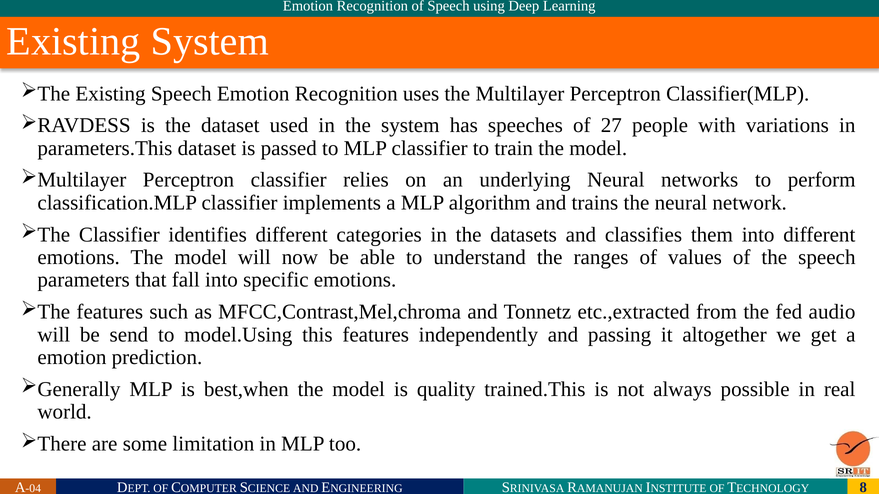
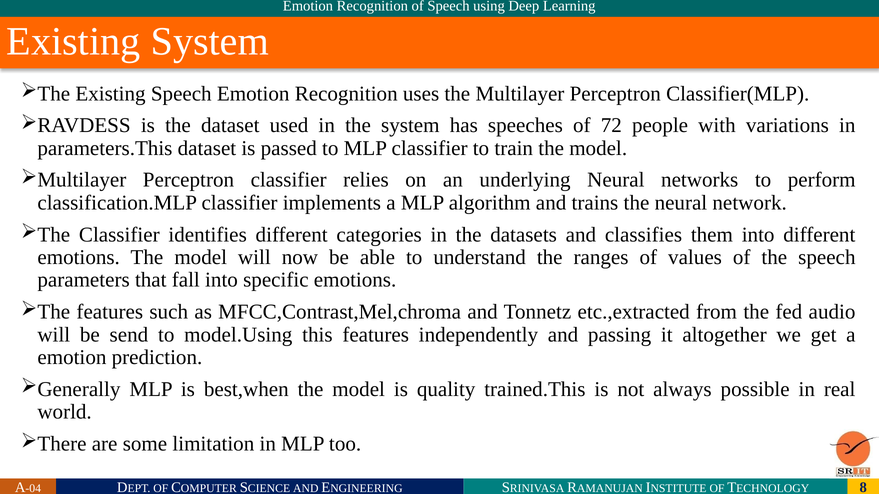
27: 27 -> 72
